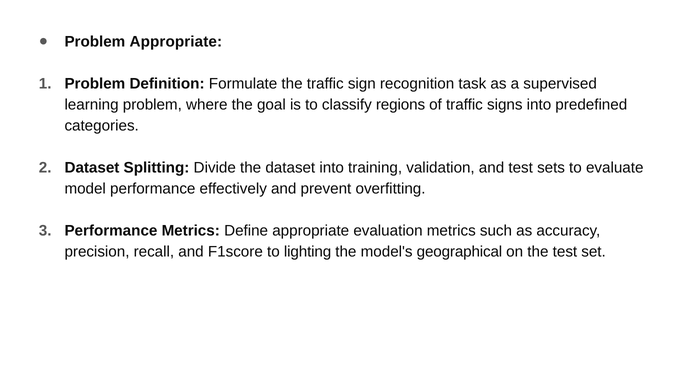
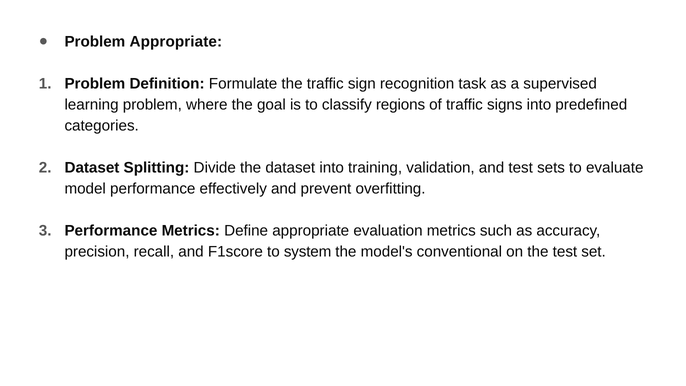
lighting: lighting -> system
geographical: geographical -> conventional
